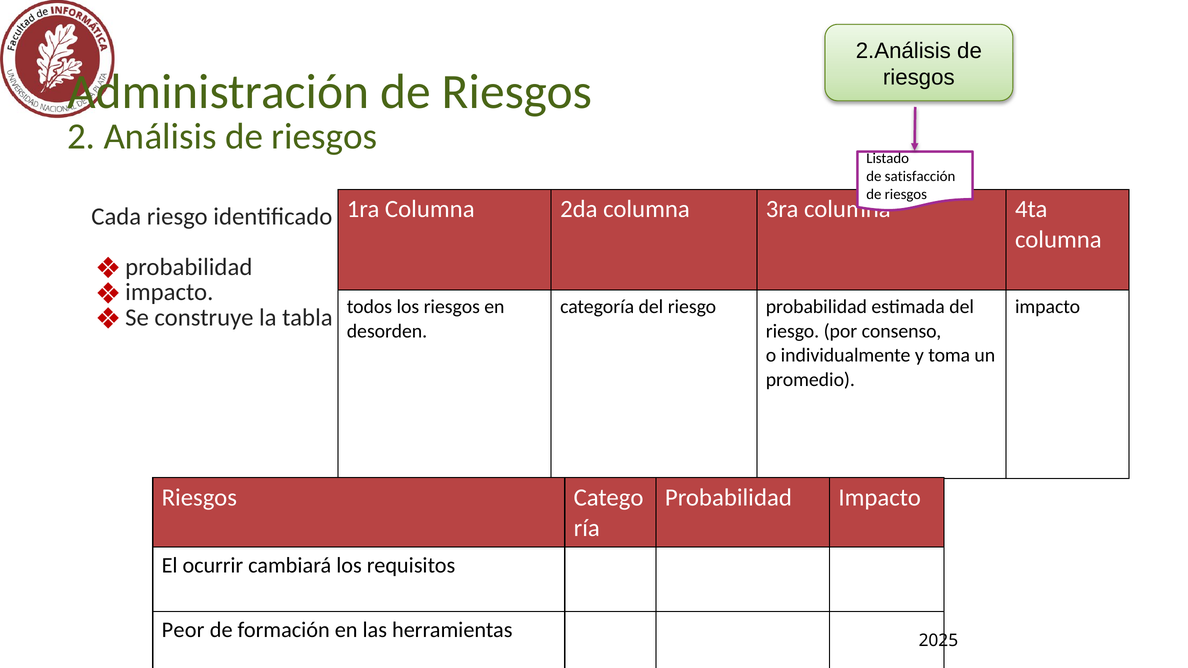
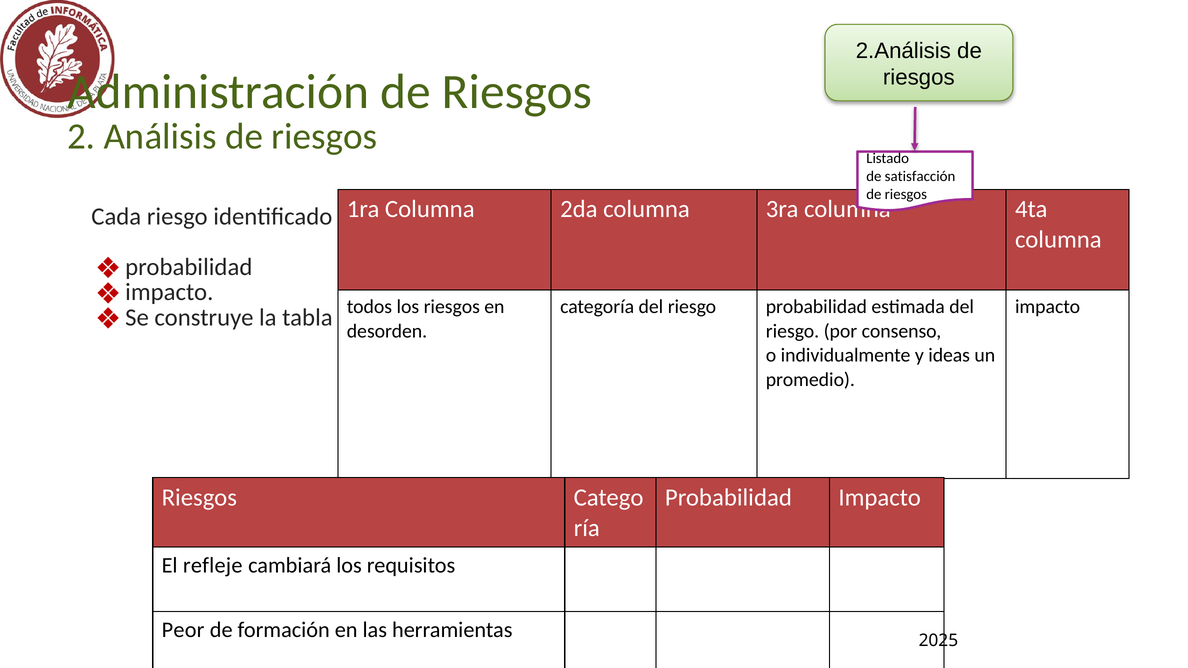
toma: toma -> ideas
ocurrir: ocurrir -> refleje
